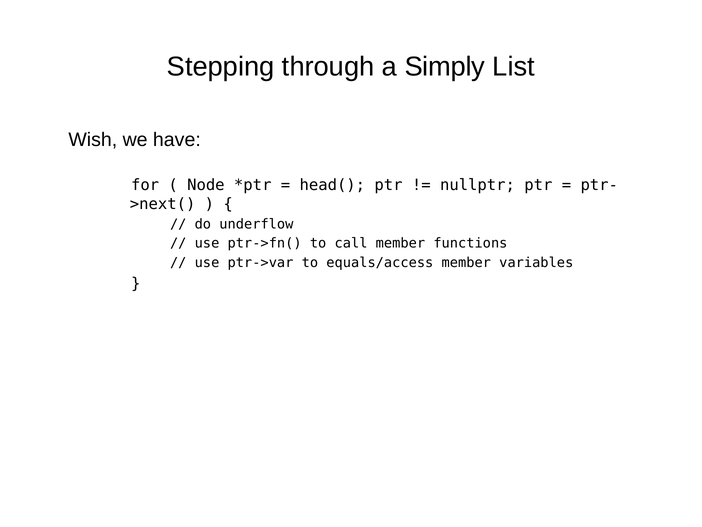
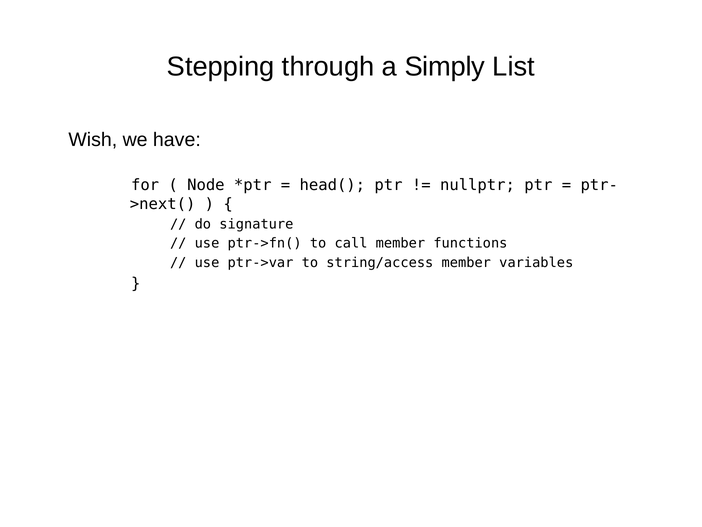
underflow: underflow -> signature
equals/access: equals/access -> string/access
